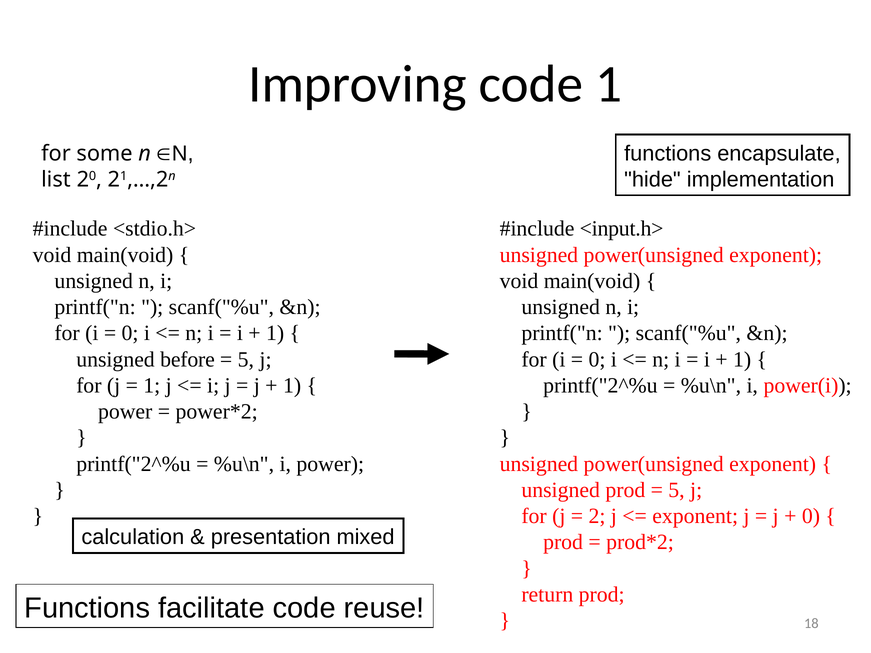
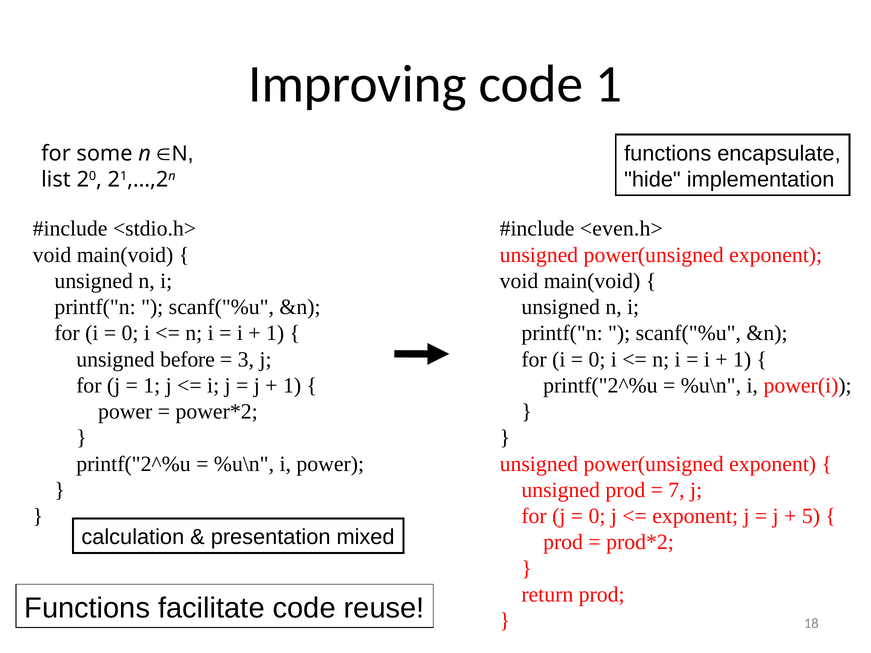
<input.h>: <input.h> -> <even.h>
5 at (246, 360): 5 -> 3
5 at (676, 490): 5 -> 7
2 at (597, 516): 2 -> 0
0 at (811, 516): 0 -> 5
